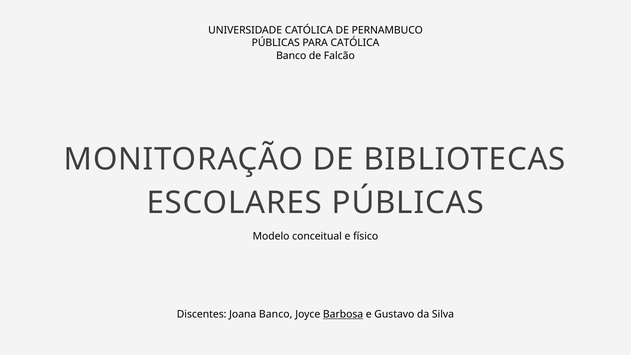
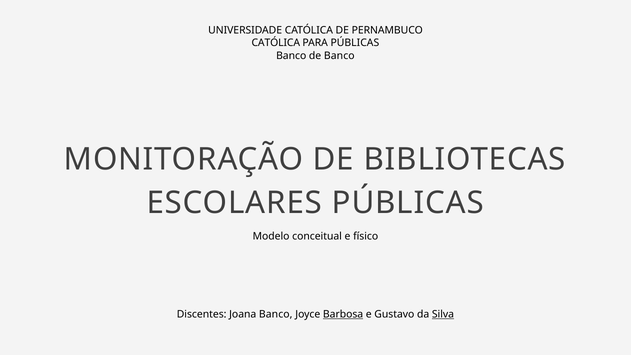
PÚBLICAS at (276, 43): PÚBLICAS -> CATÓLICA
PARA CATÓLICA: CATÓLICA -> PÚBLICAS
de Falcão: Falcão -> Banco
Silva underline: none -> present
